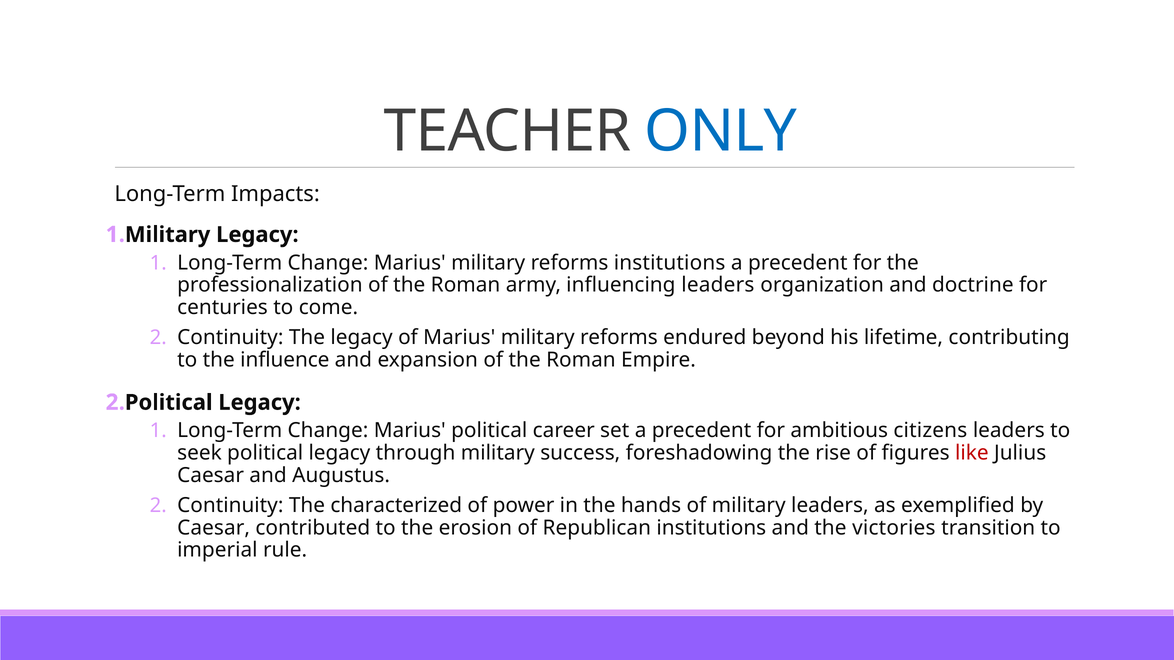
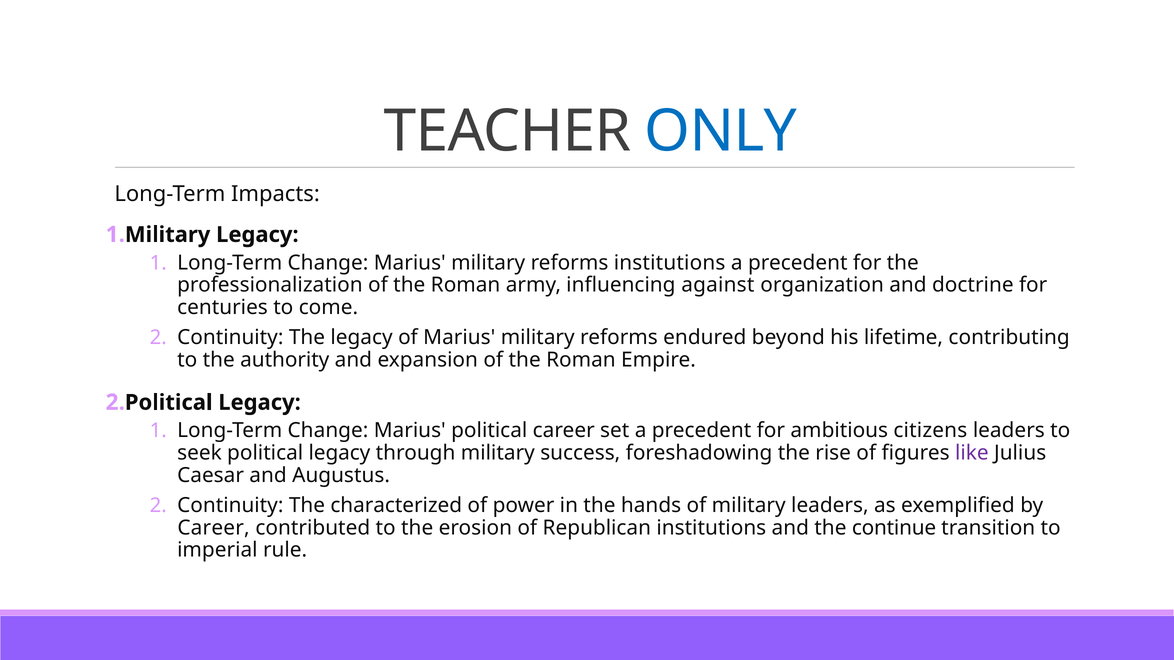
influencing leaders: leaders -> against
influence: influence -> authority
like colour: red -> purple
Caesar at (214, 528): Caesar -> Career
victories: victories -> continue
